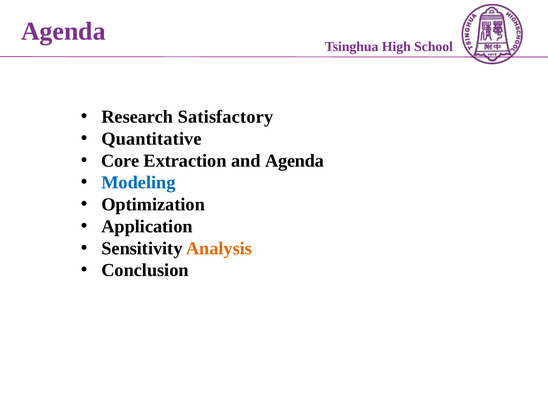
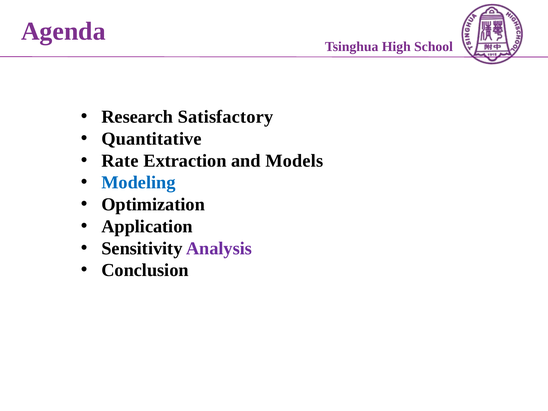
Core: Core -> Rate
and Agenda: Agenda -> Models
Analysis colour: orange -> purple
